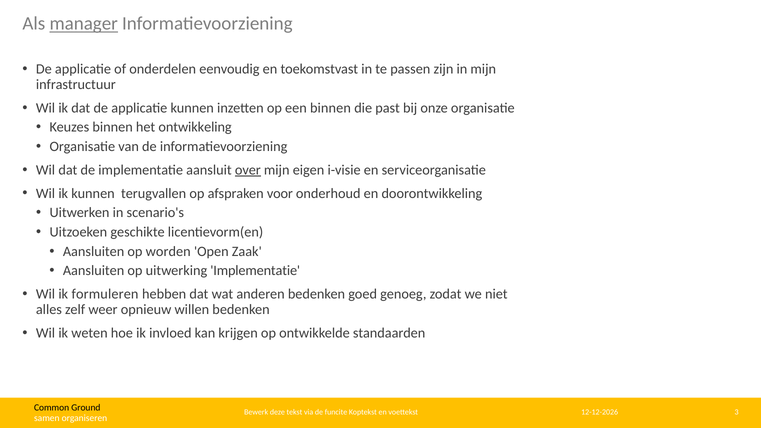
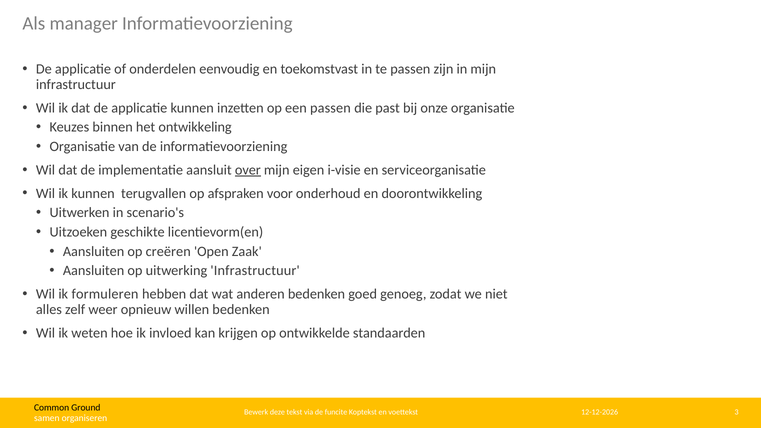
manager underline: present -> none
een binnen: binnen -> passen
worden: worden -> creëren
uitwerking Implementatie: Implementatie -> Infrastructuur
